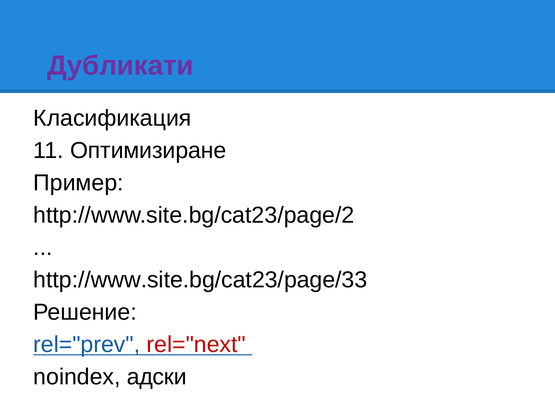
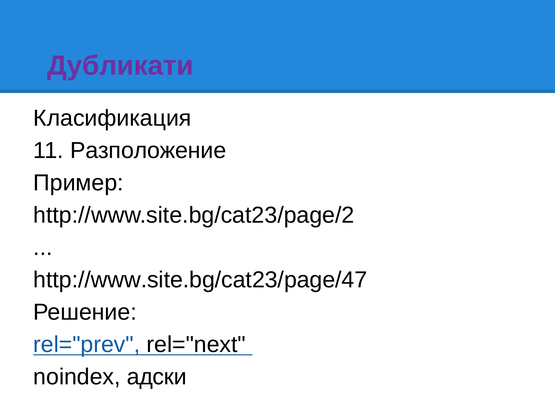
Оптимизиране: Оптимизиране -> Разположение
http://www.site.bg/cat23/page/33: http://www.site.bg/cat23/page/33 -> http://www.site.bg/cat23/page/47
rel="next colour: red -> black
